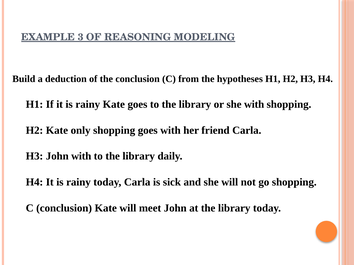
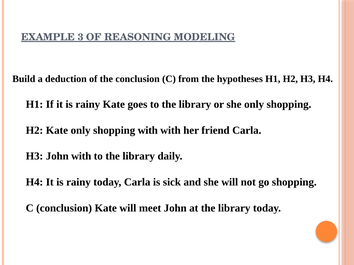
she with: with -> only
shopping goes: goes -> with
